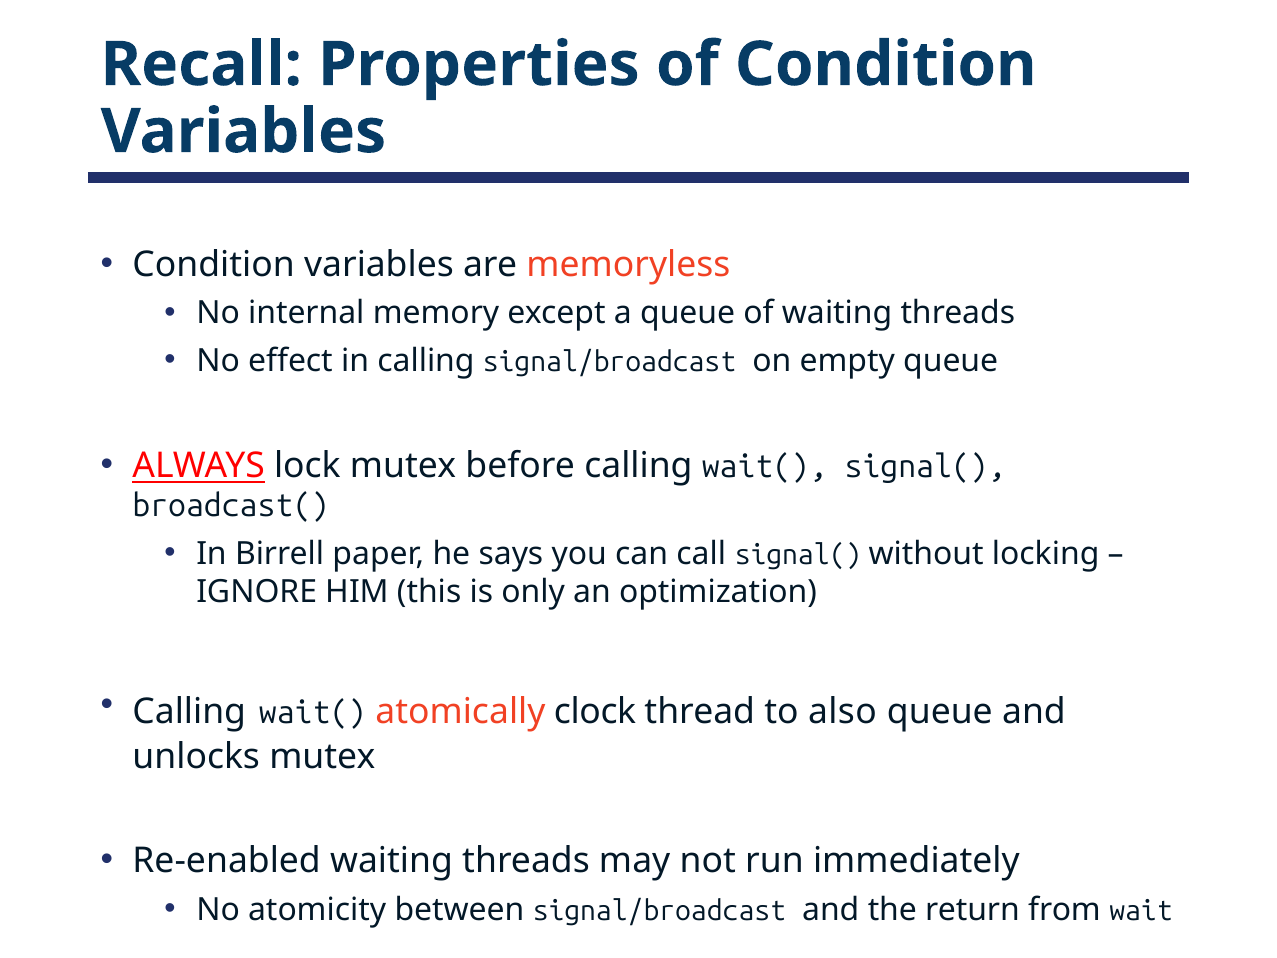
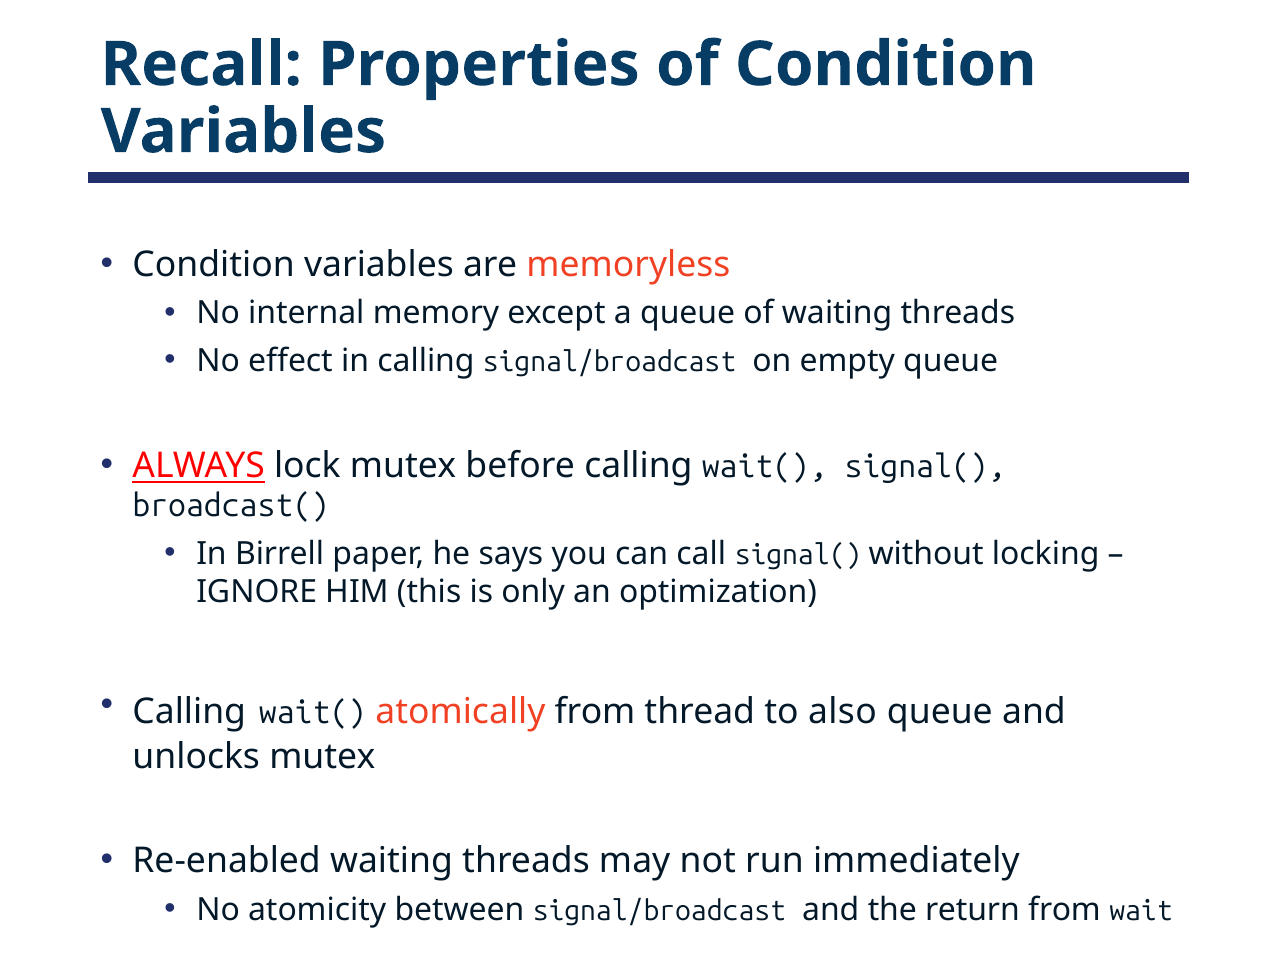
atomically clock: clock -> from
